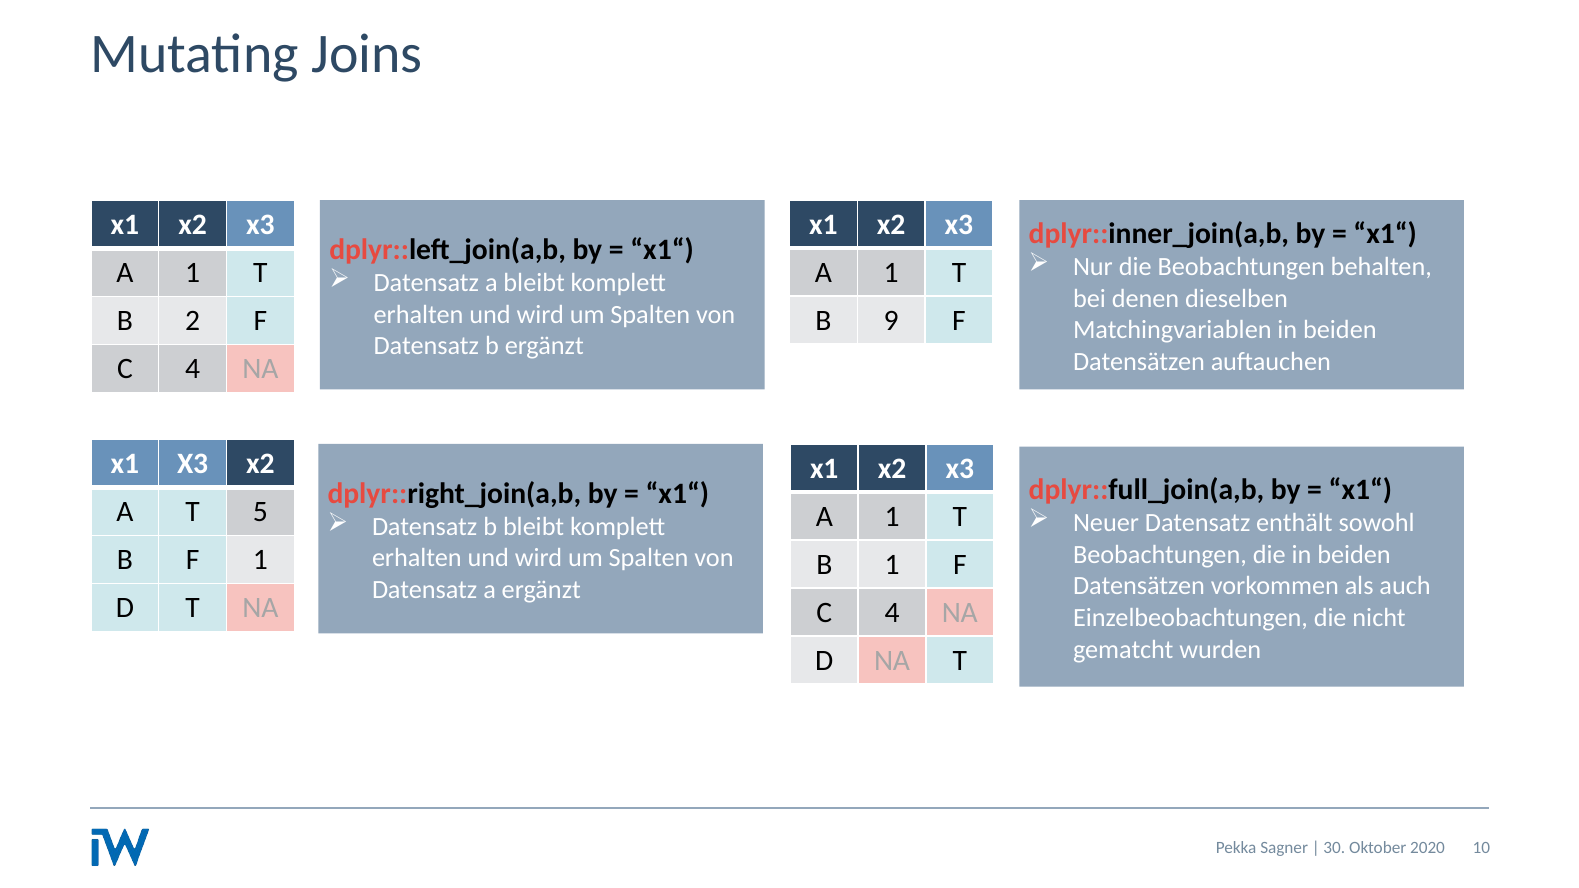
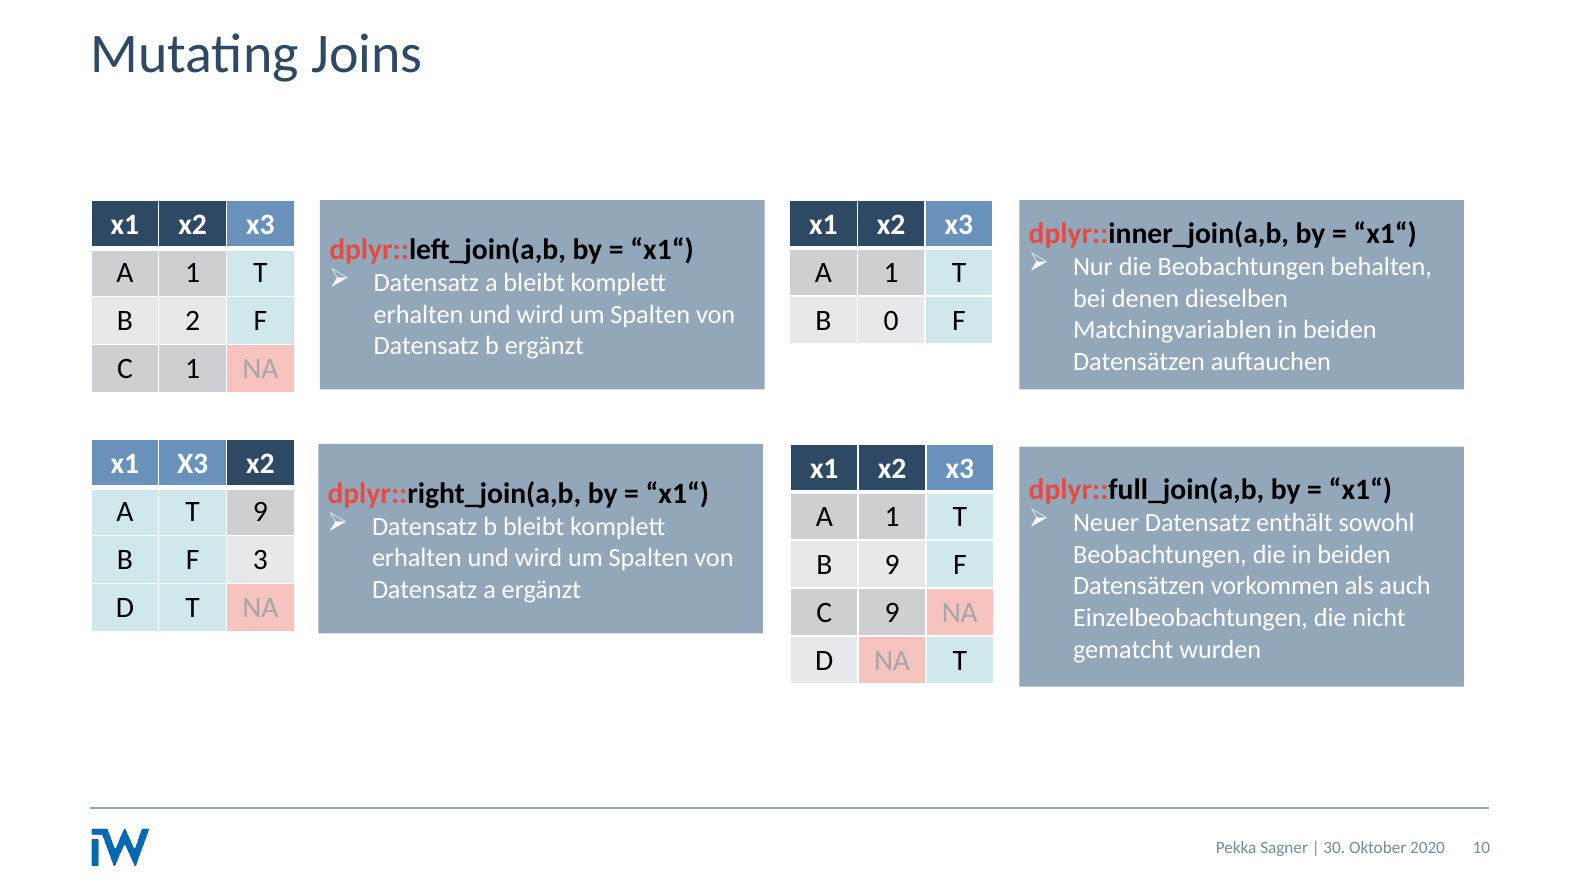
9: 9 -> 0
4 at (193, 369): 4 -> 1
T 5: 5 -> 9
F 1: 1 -> 3
B 1: 1 -> 9
4 at (892, 613): 4 -> 9
